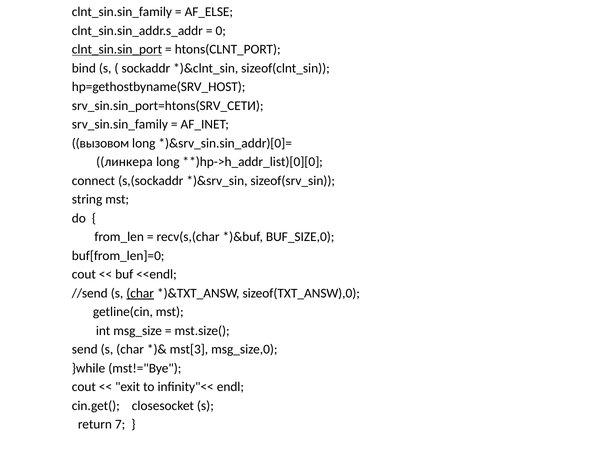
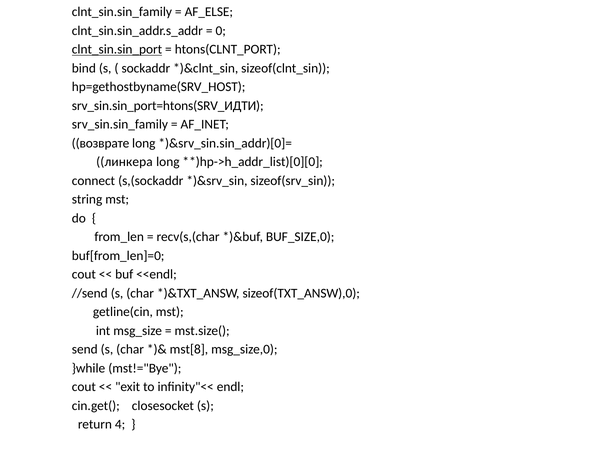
srv_sin.sin_port=htons(SRV_СЕТИ: srv_sin.sin_port=htons(SRV_СЕТИ -> srv_sin.sin_port=htons(SRV_ИДТИ
вызовом: вызовом -> возврате
char at (140, 293) underline: present -> none
mst[3: mst[3 -> mst[8
7: 7 -> 4
